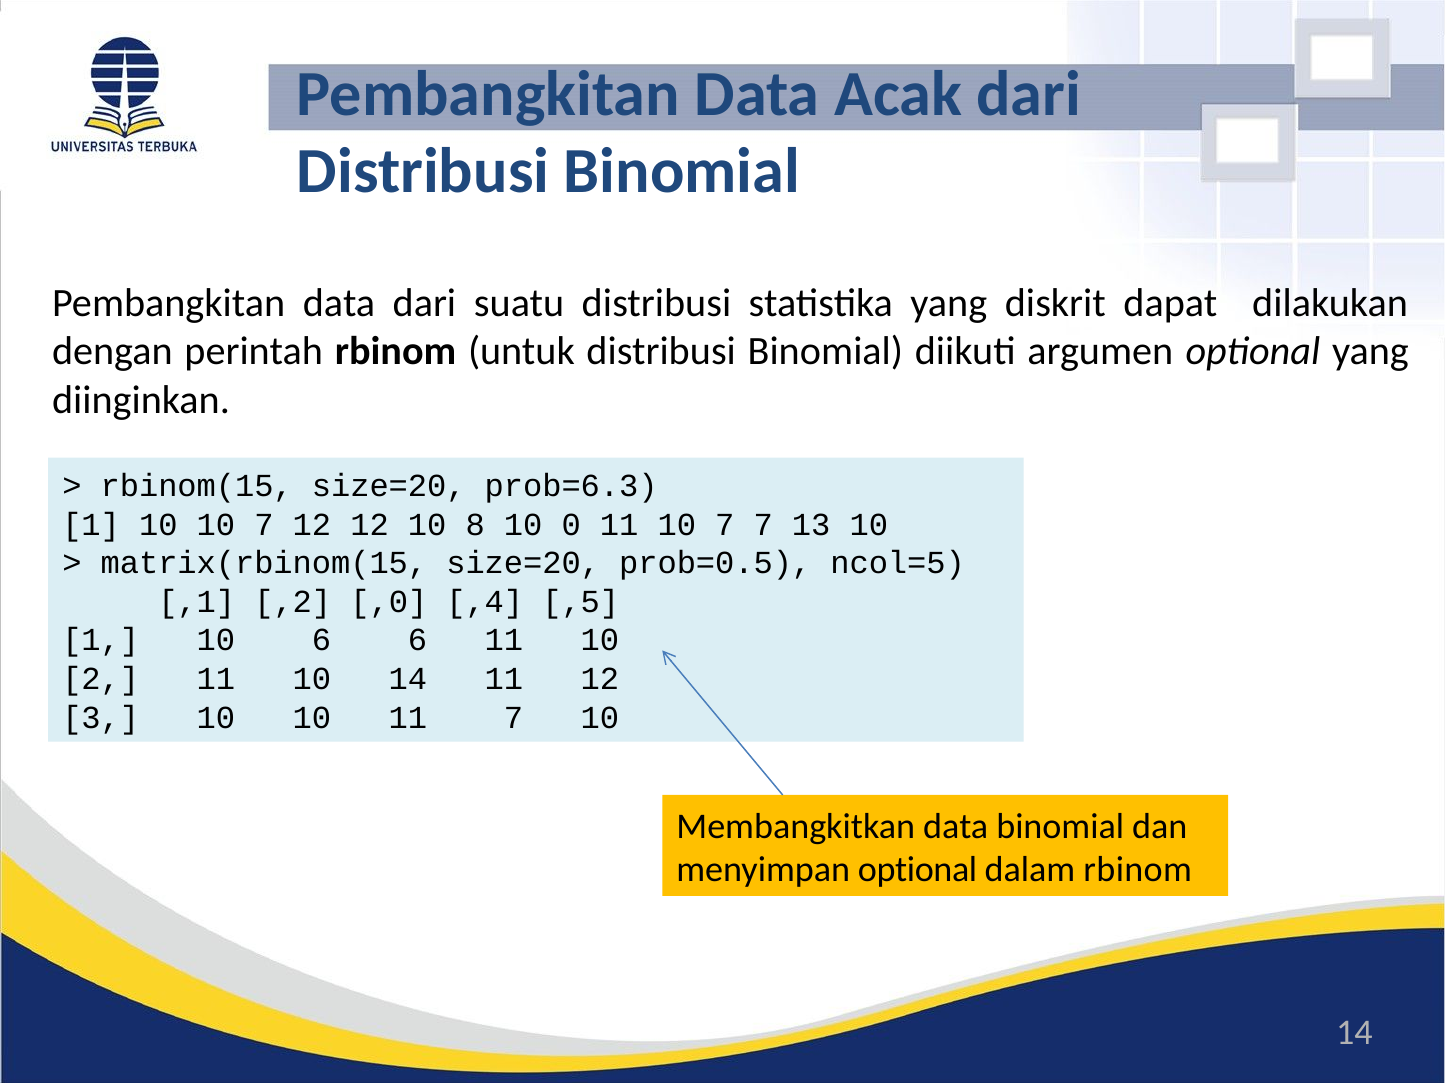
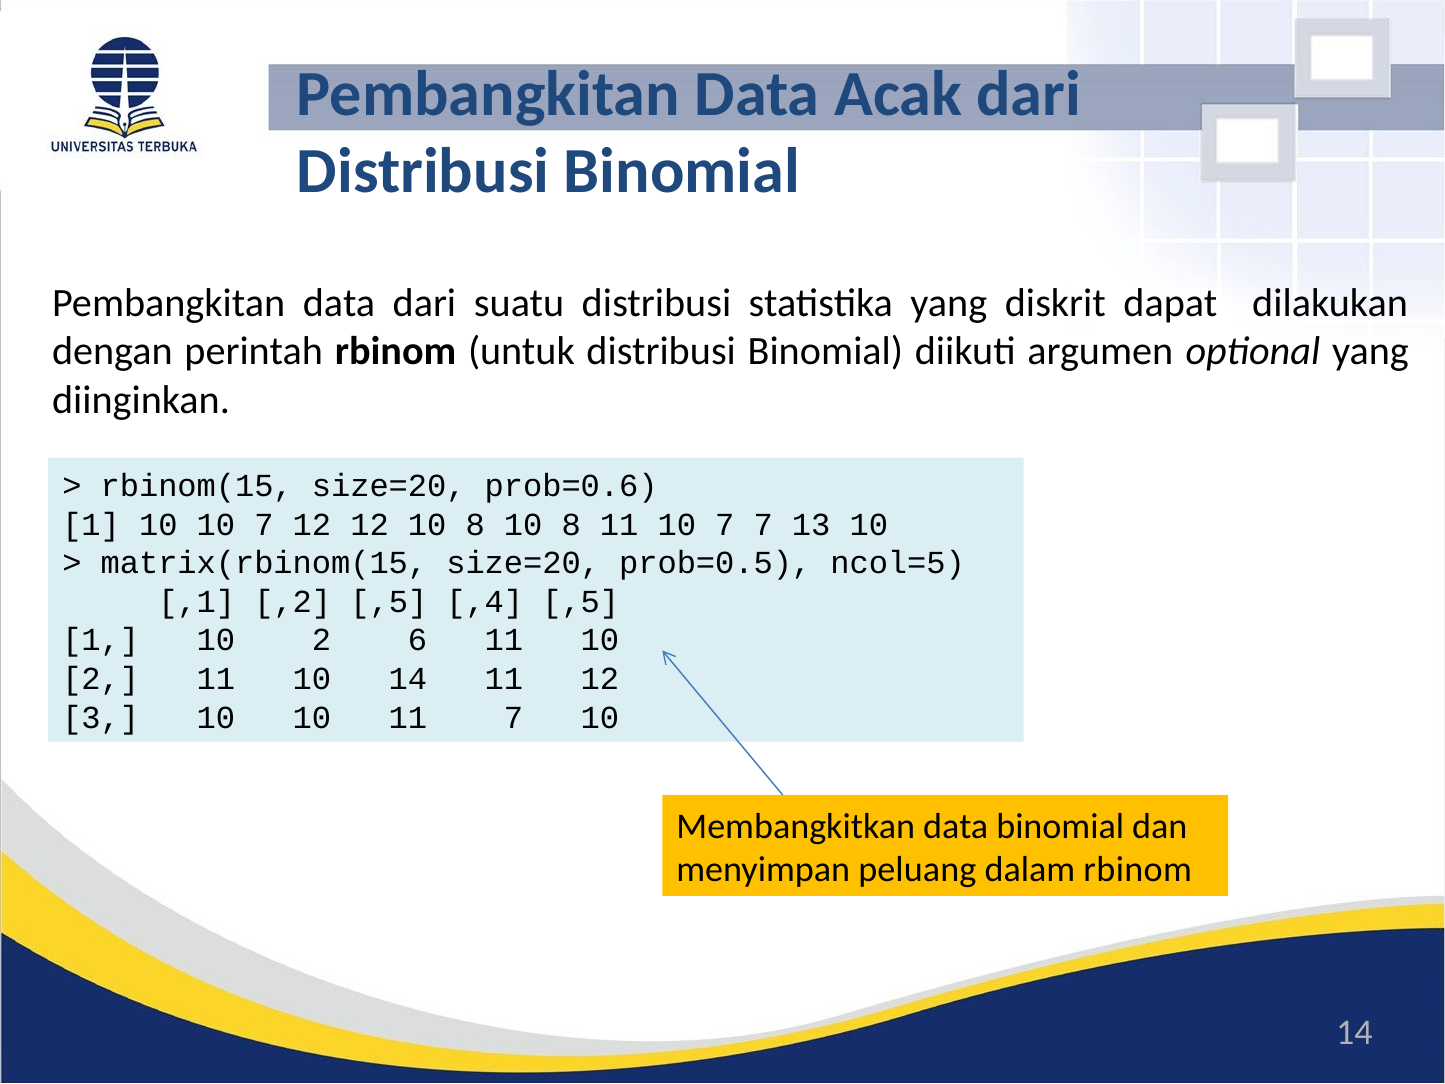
prob=6.3: prob=6.3 -> prob=0.6
8 10 0: 0 -> 8
,2 ,0: ,0 -> ,5
1 10 6: 6 -> 2
menyimpan optional: optional -> peluang
